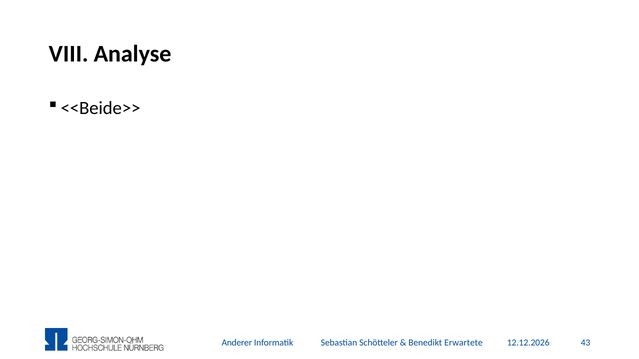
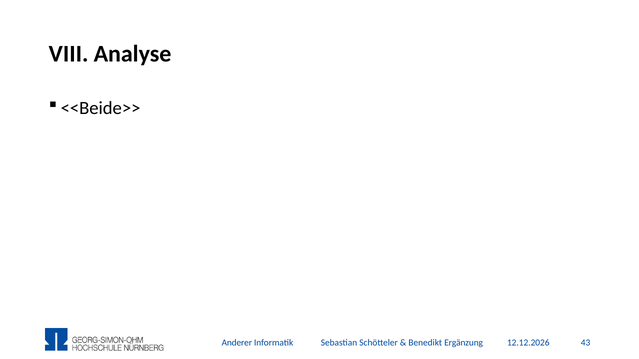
Erwartete: Erwartete -> Ergänzung
